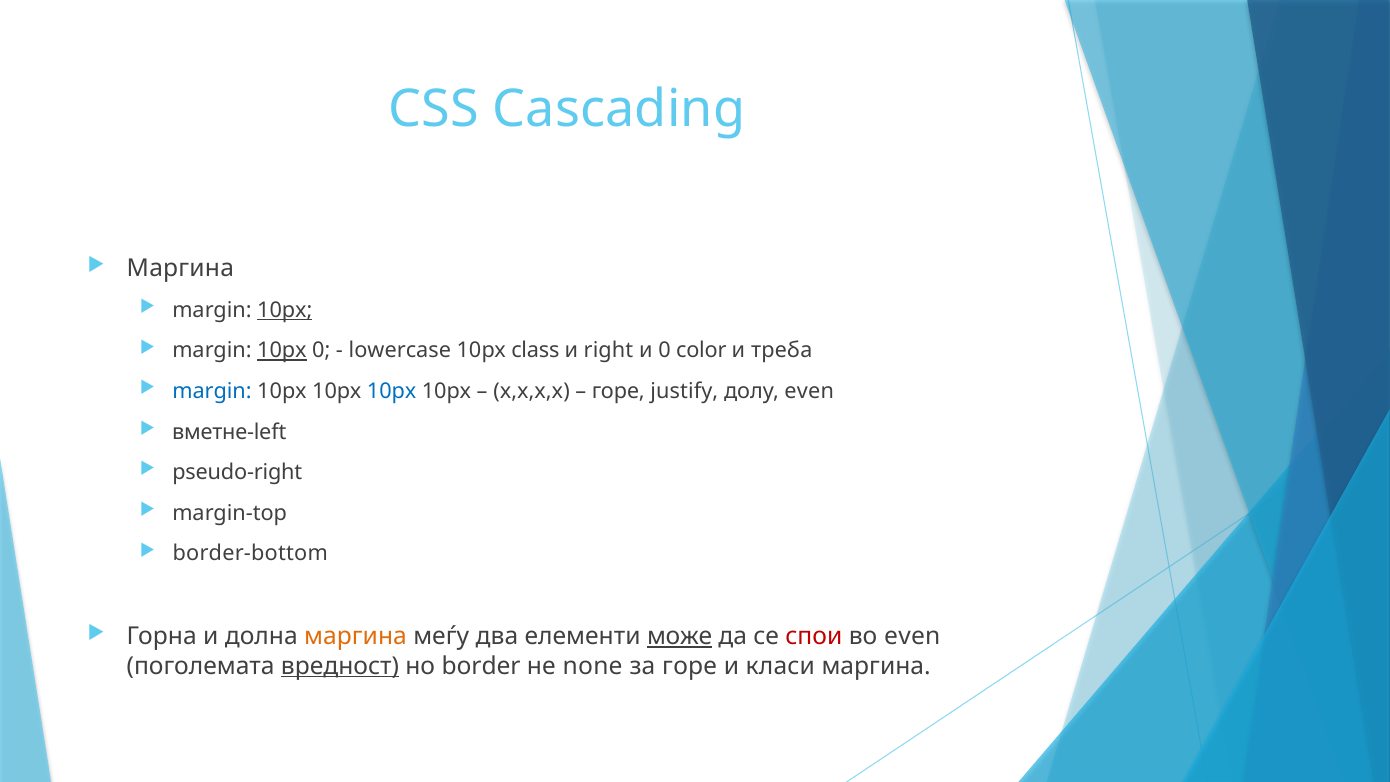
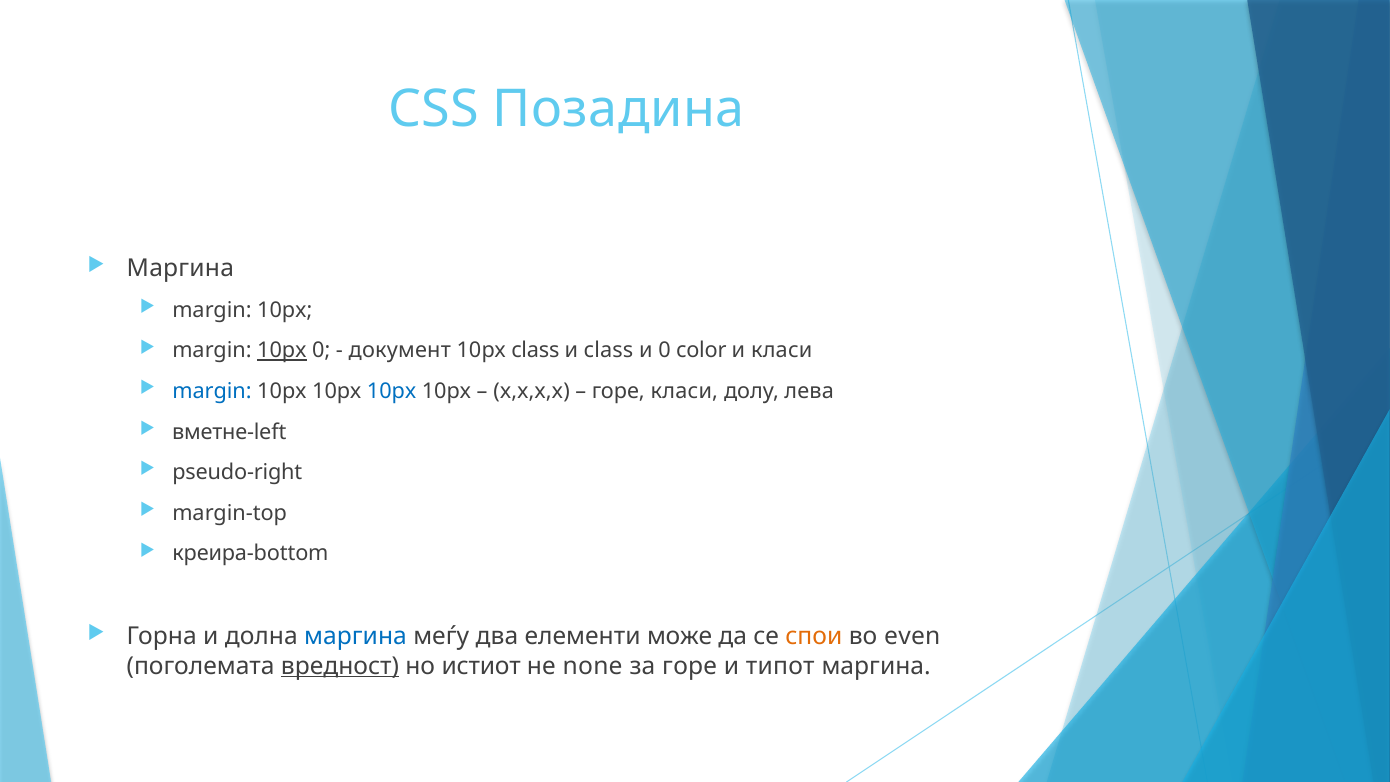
Cascading: Cascading -> Позадина
10px at (285, 310) underline: present -> none
lowercase: lowercase -> документ
и right: right -> class
и треба: треба -> класи
горе justify: justify -> класи
долу even: even -> лева
border-bottom: border-bottom -> креира-bottom
маргина at (356, 636) colour: orange -> blue
може underline: present -> none
спои colour: red -> orange
border: border -> истиот
класи: класи -> типот
